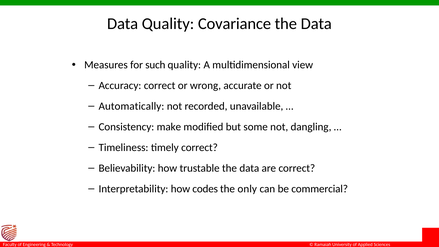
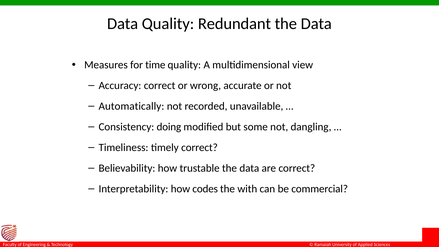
Covariance: Covariance -> Redundant
such: such -> time
make: make -> doing
only: only -> with
